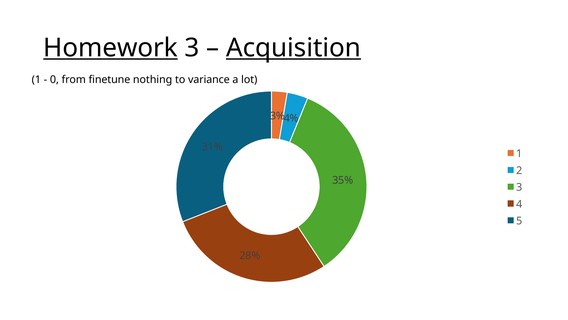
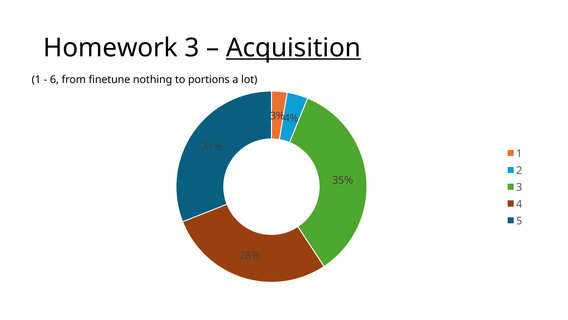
Homework underline: present -> none
0: 0 -> 6
variance: variance -> portions
